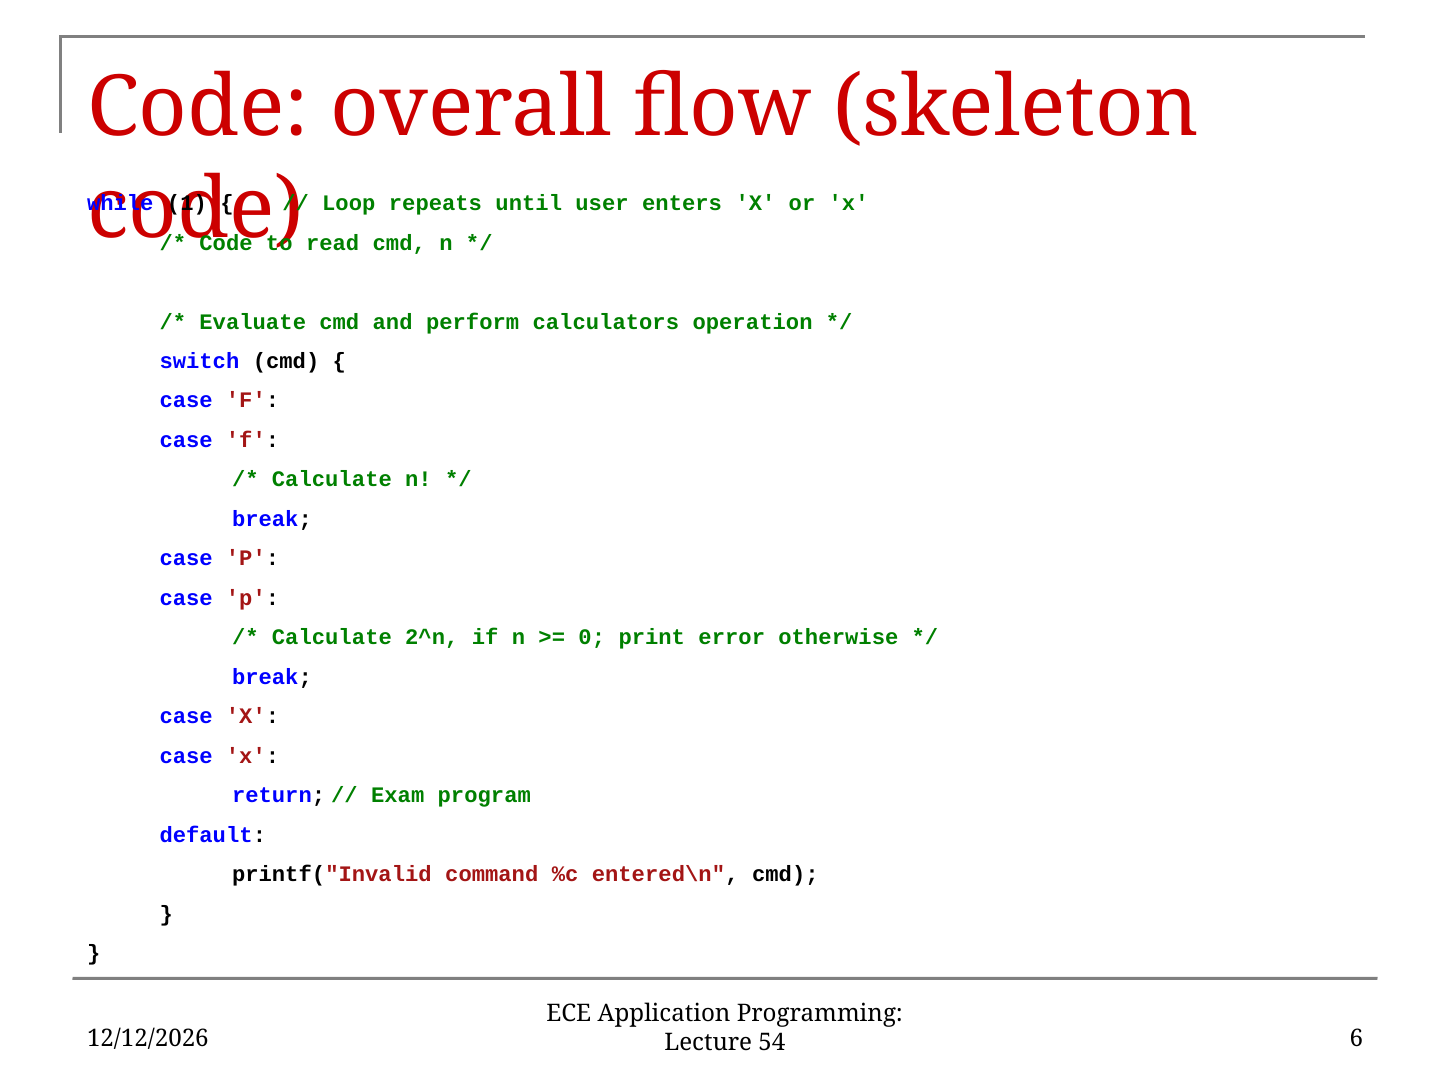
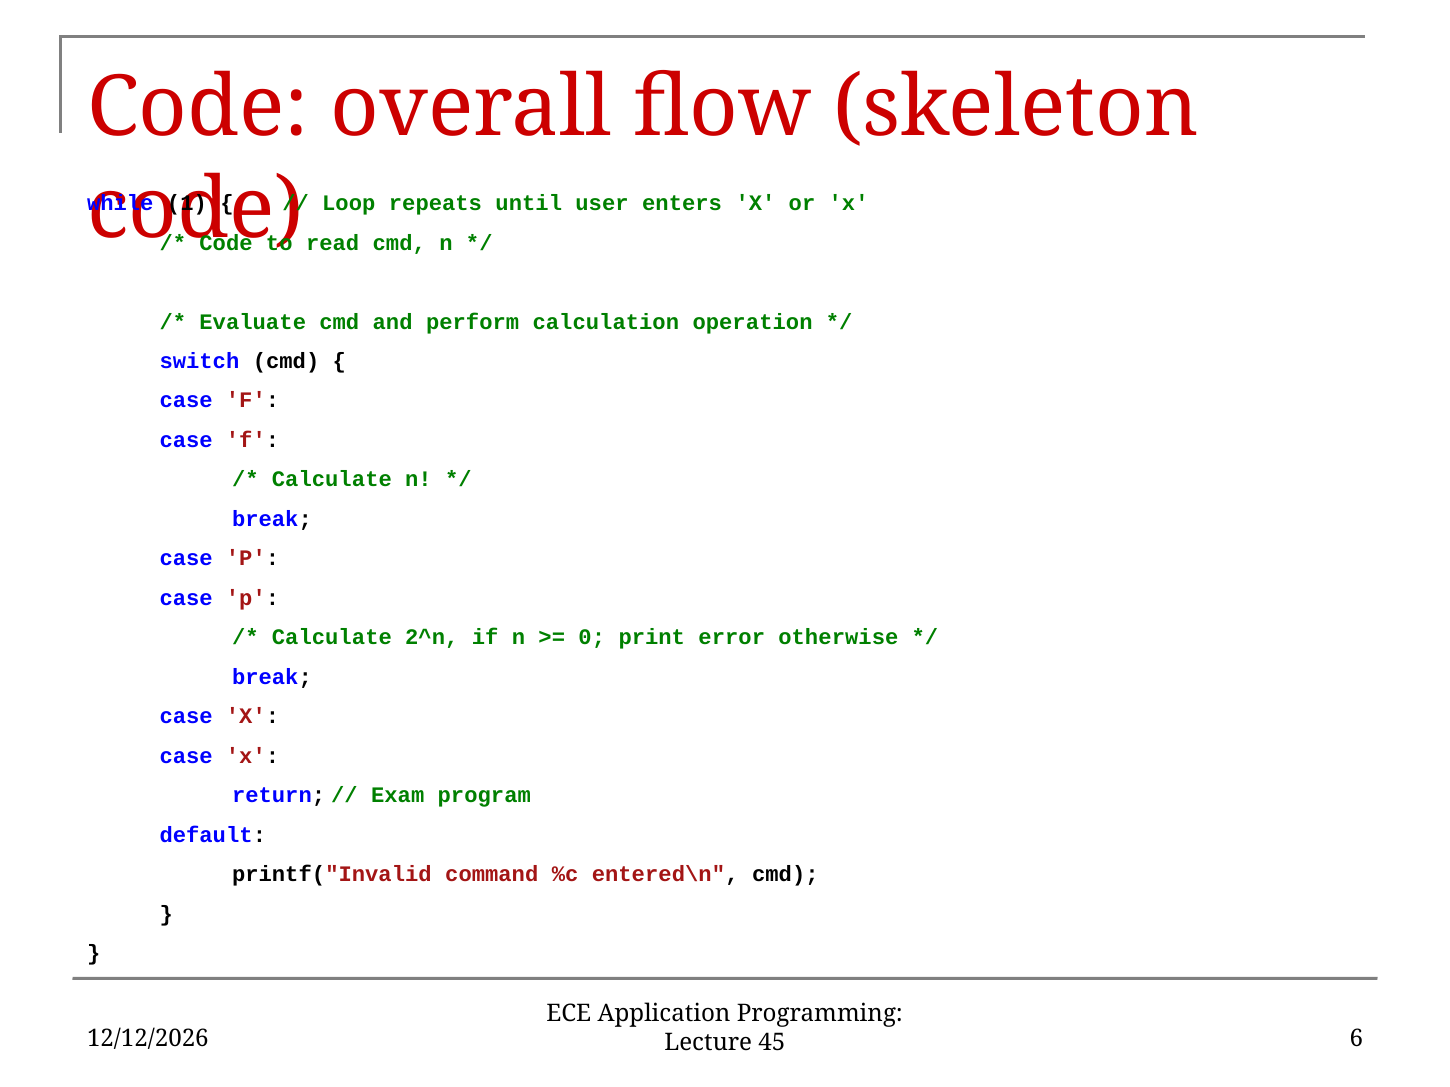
calculators: calculators -> calculation
54: 54 -> 45
